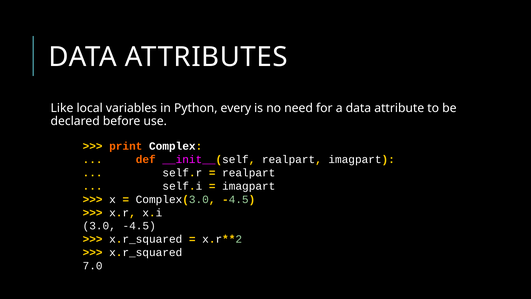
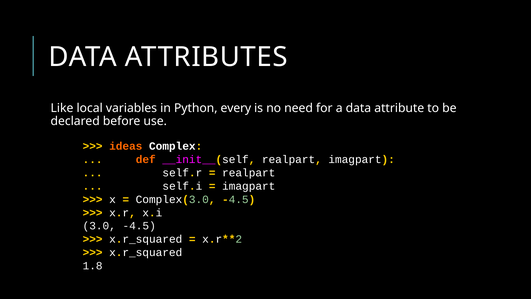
print: print -> ideas
7.0: 7.0 -> 1.8
